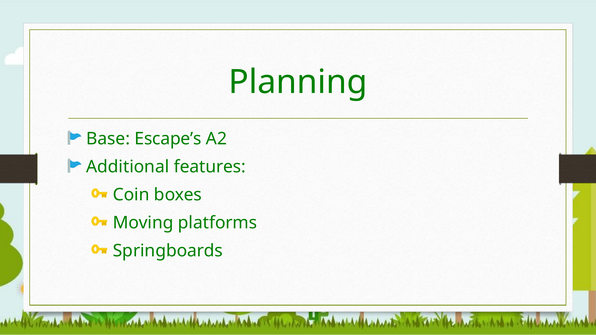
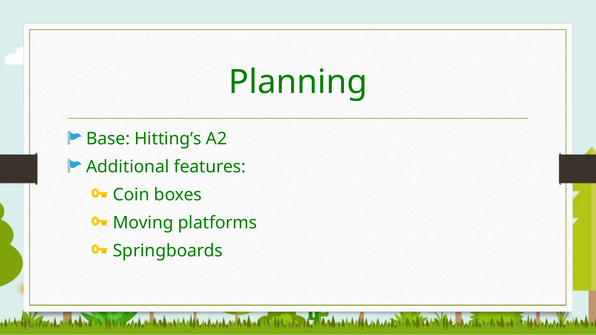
Escape’s: Escape’s -> Hitting’s
